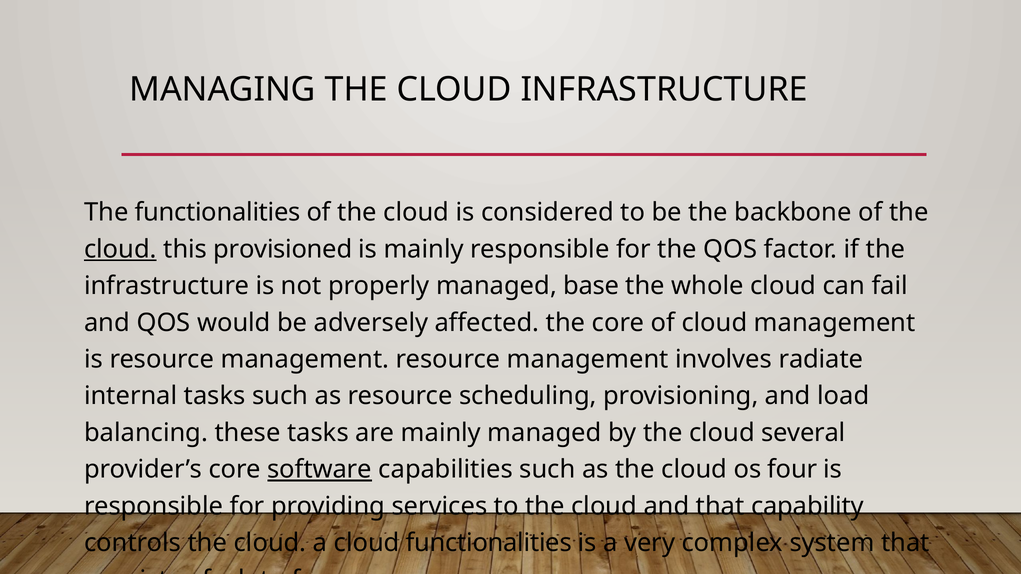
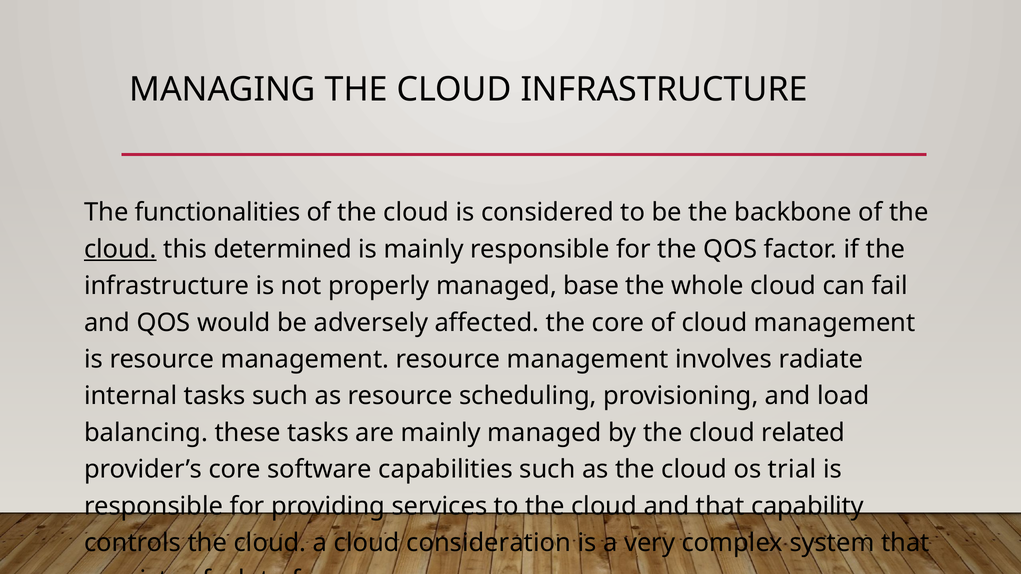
provisioned: provisioned -> determined
several: several -> related
software underline: present -> none
four: four -> trial
cloud functionalities: functionalities -> consideration
